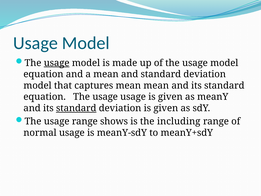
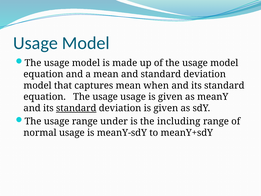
usage at (57, 63) underline: present -> none
mean mean: mean -> when
shows: shows -> under
